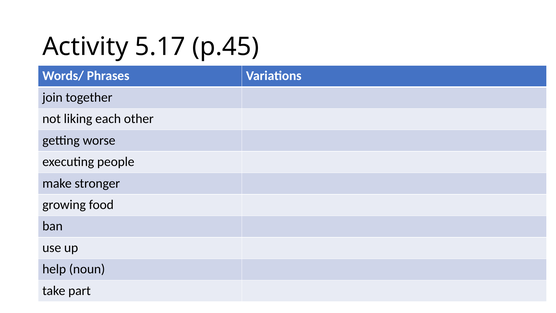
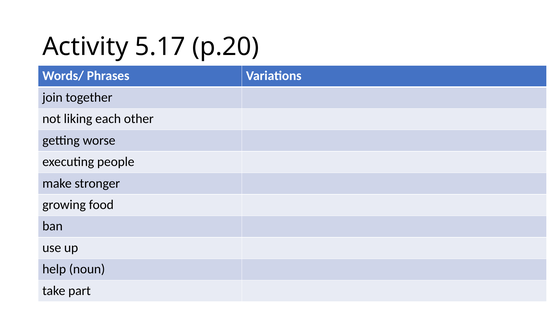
p.45: p.45 -> p.20
